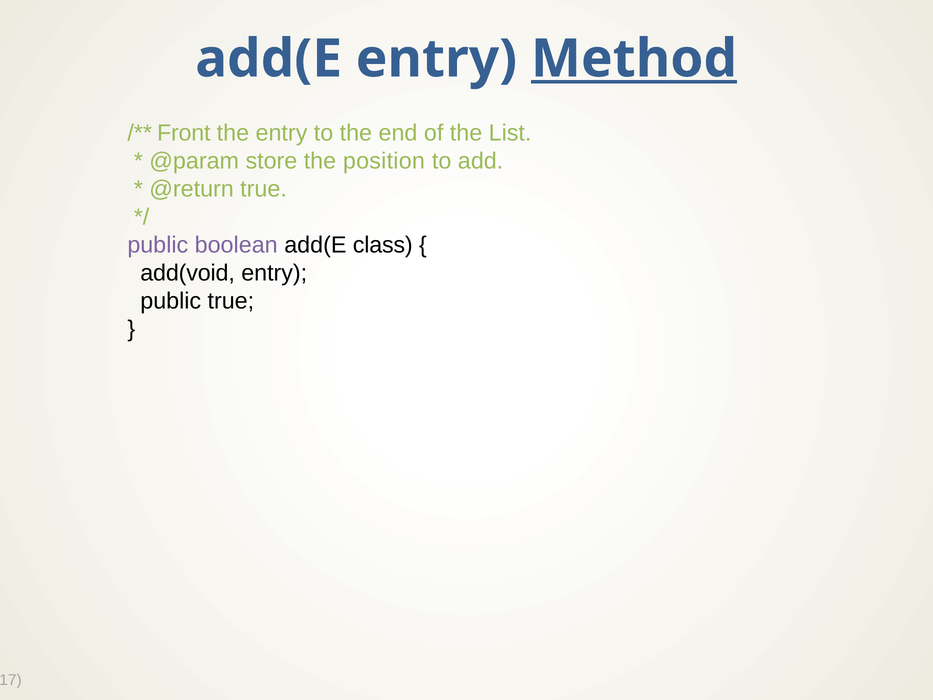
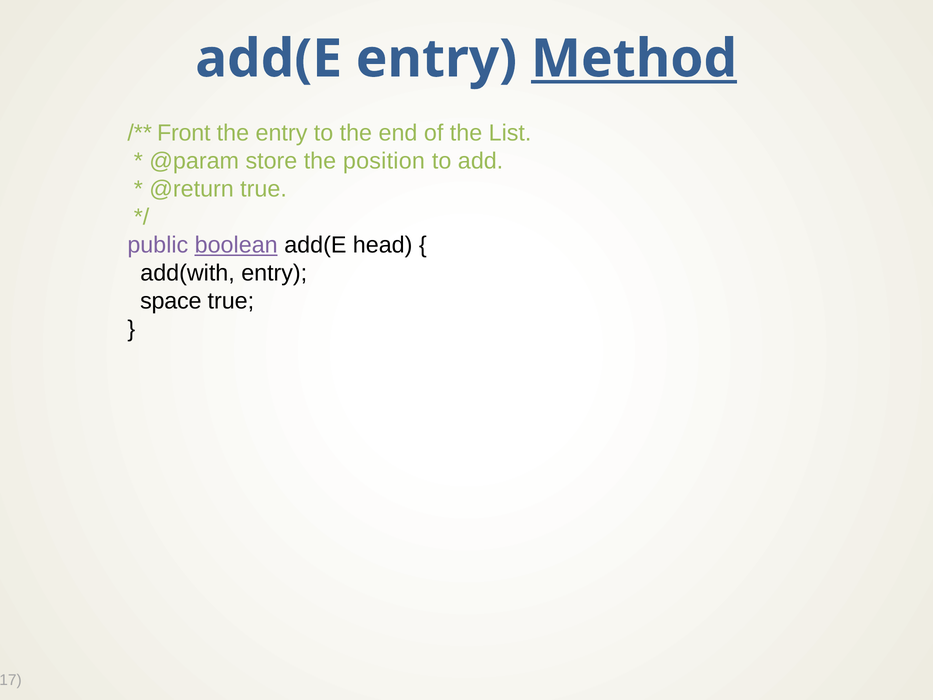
boolean underline: none -> present
class: class -> head
add(void: add(void -> add(with
public at (171, 301): public -> space
